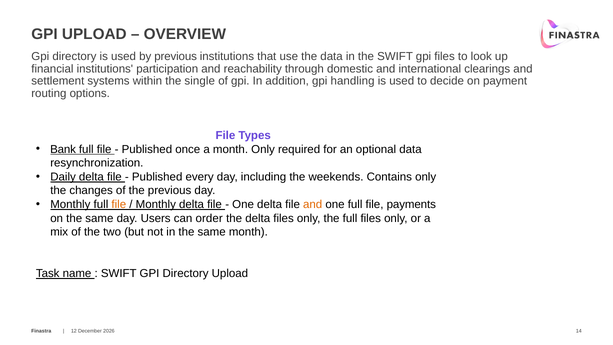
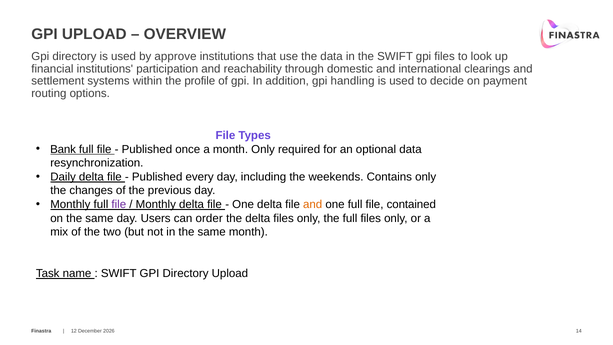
by previous: previous -> approve
single: single -> profile
file at (119, 204) colour: orange -> purple
payments: payments -> contained
